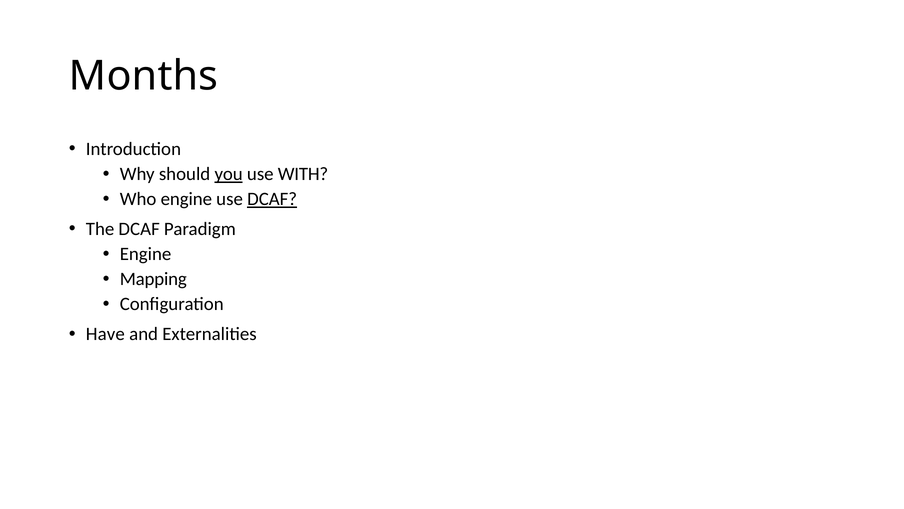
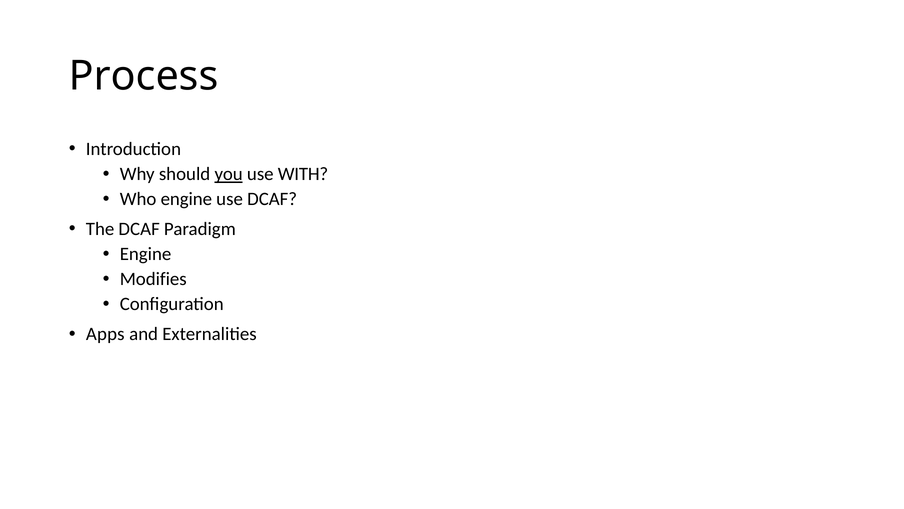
Months: Months -> Process
DCAF at (272, 199) underline: present -> none
Mapping: Mapping -> Modifies
Have: Have -> Apps
